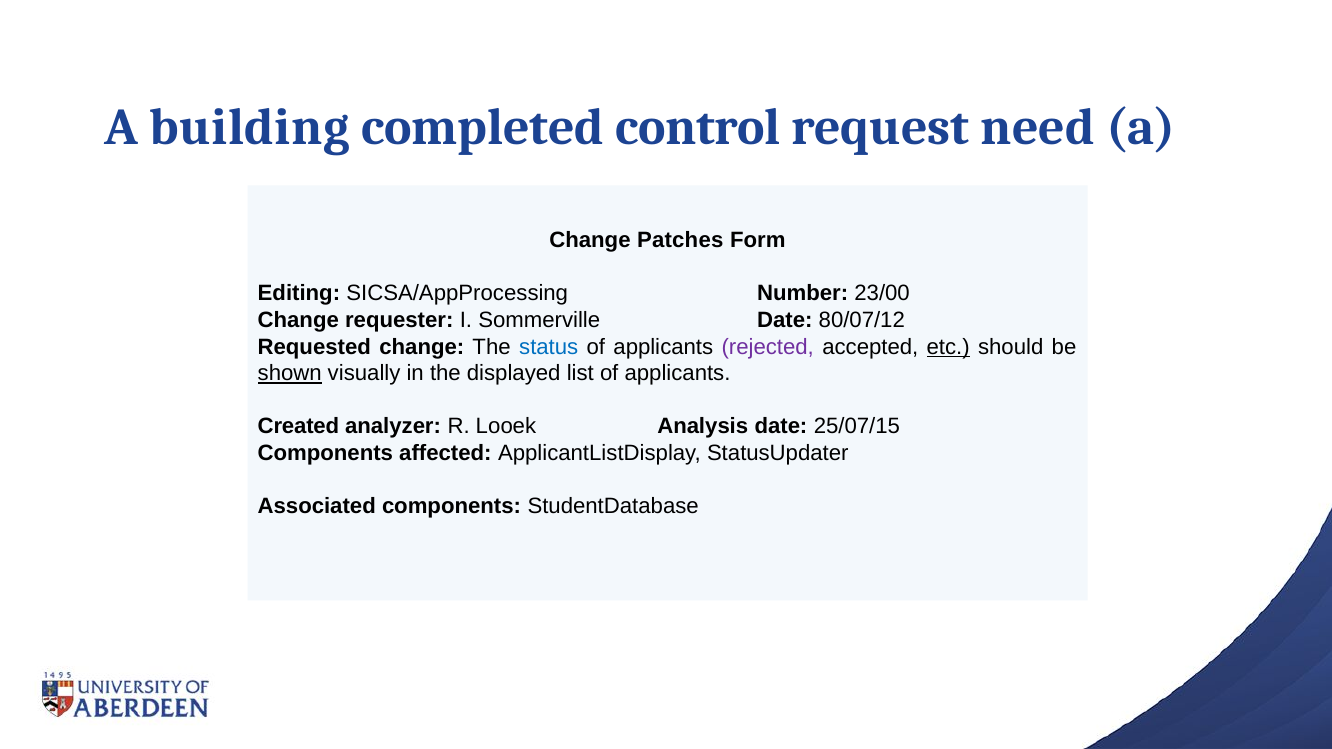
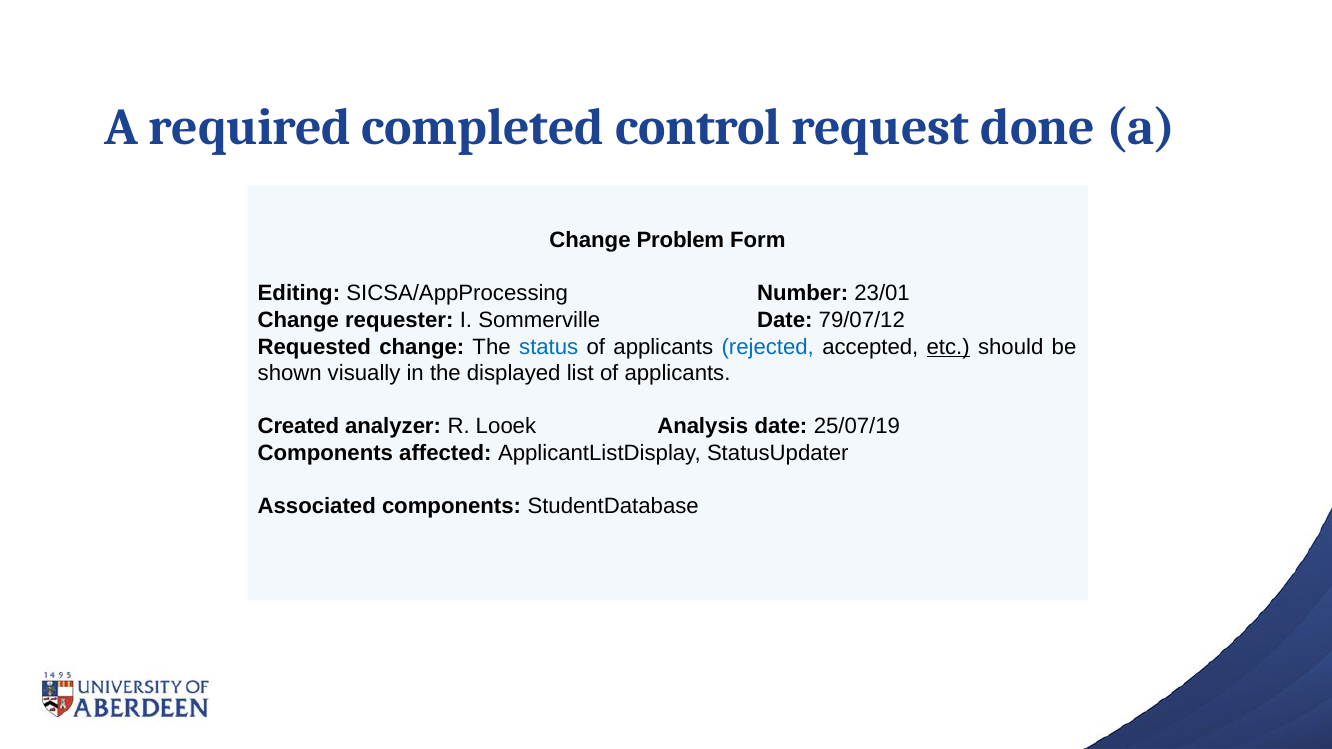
building: building -> required
need: need -> done
Patches: Patches -> Problem
23/00: 23/00 -> 23/01
80/07/12: 80/07/12 -> 79/07/12
rejected colour: purple -> blue
shown underline: present -> none
25/07/15: 25/07/15 -> 25/07/19
